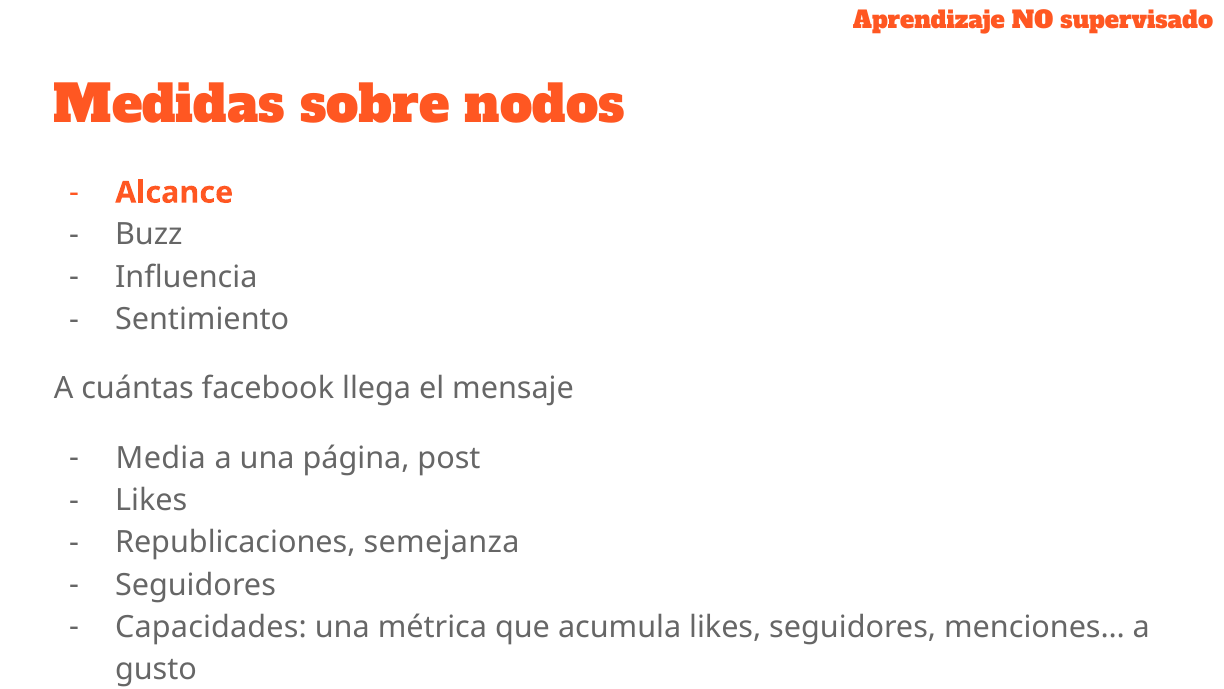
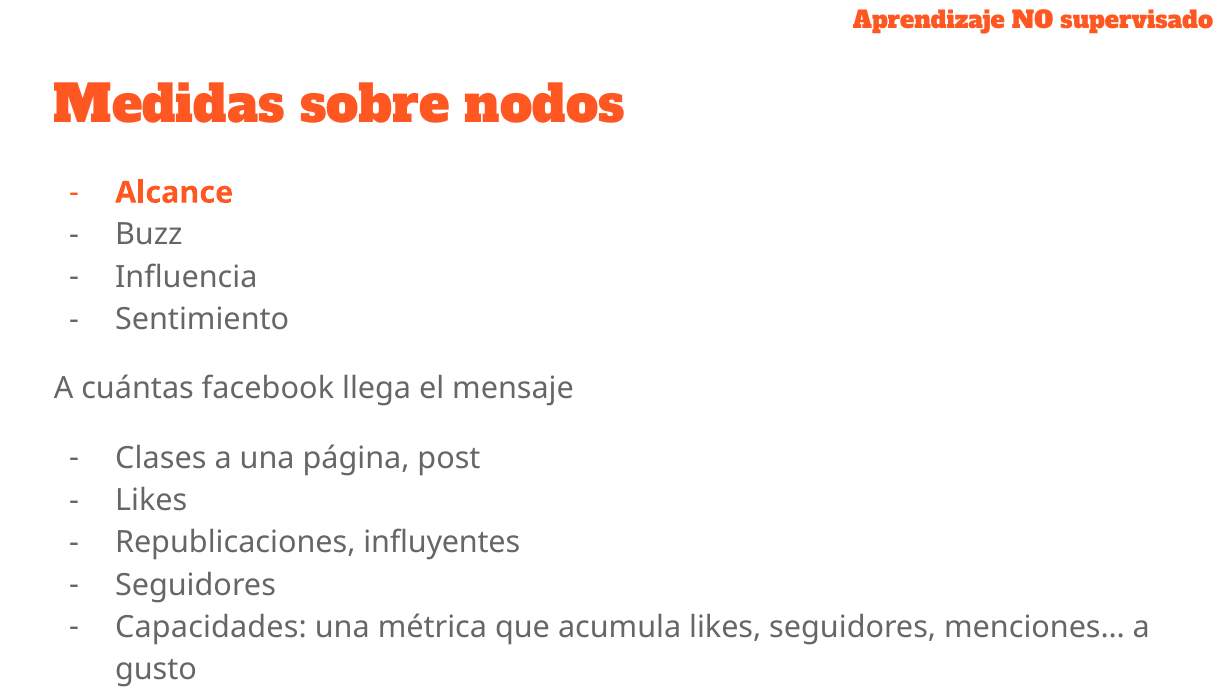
Media: Media -> Clases
semejanza: semejanza -> influyentes
